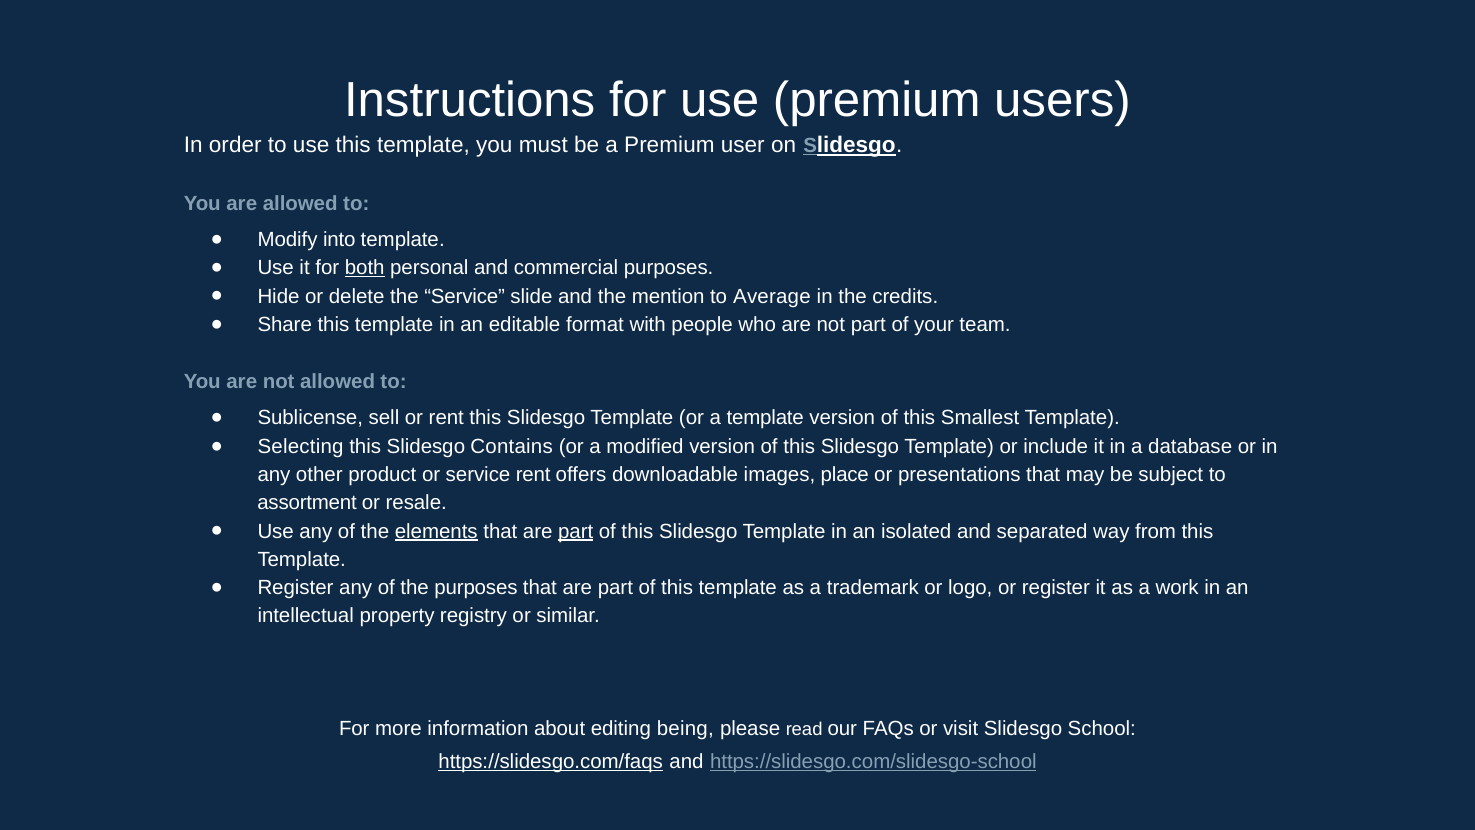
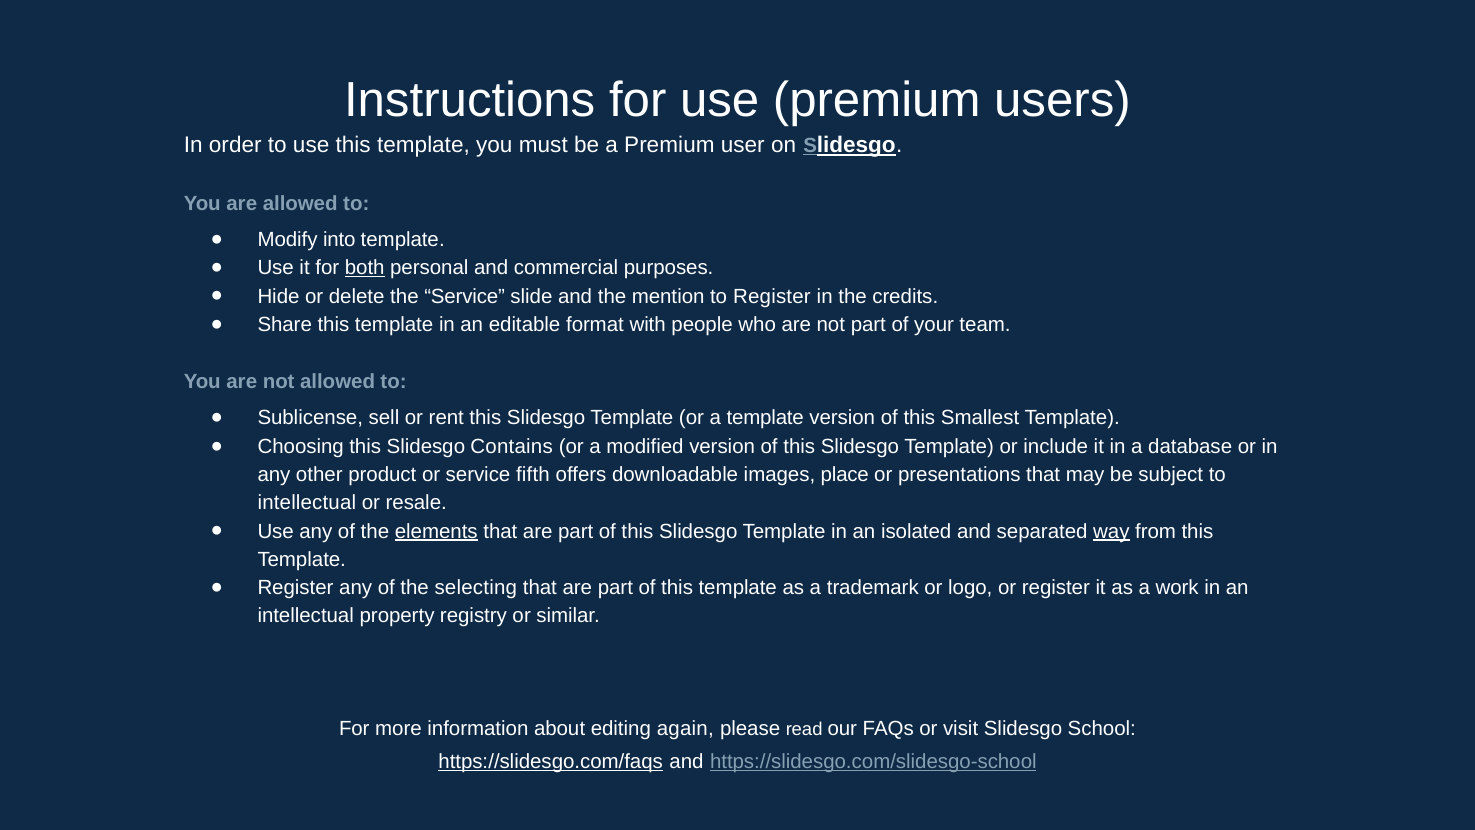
to Average: Average -> Register
Selecting: Selecting -> Choosing
service rent: rent -> fifth
assortment at (307, 503): assortment -> intellectual
part at (576, 531) underline: present -> none
way underline: none -> present
the purposes: purposes -> selecting
being: being -> again
